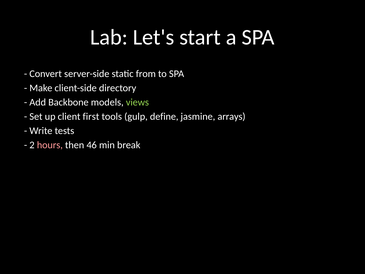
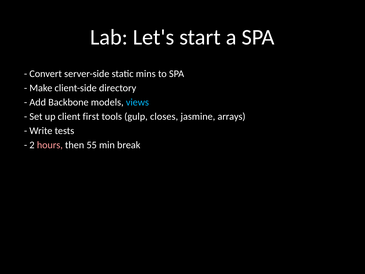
from: from -> mins
views colour: light green -> light blue
define: define -> closes
46: 46 -> 55
